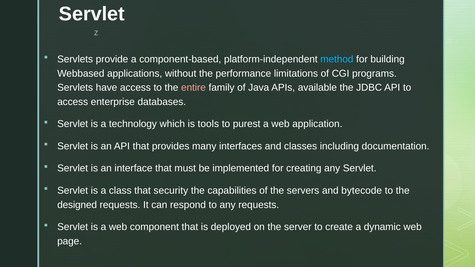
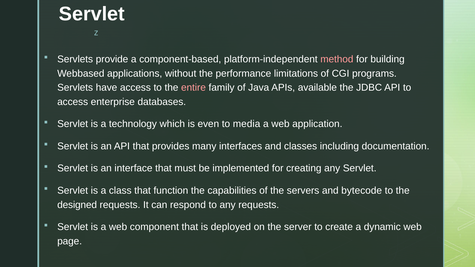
method colour: light blue -> pink
tools: tools -> even
purest: purest -> media
security: security -> function
